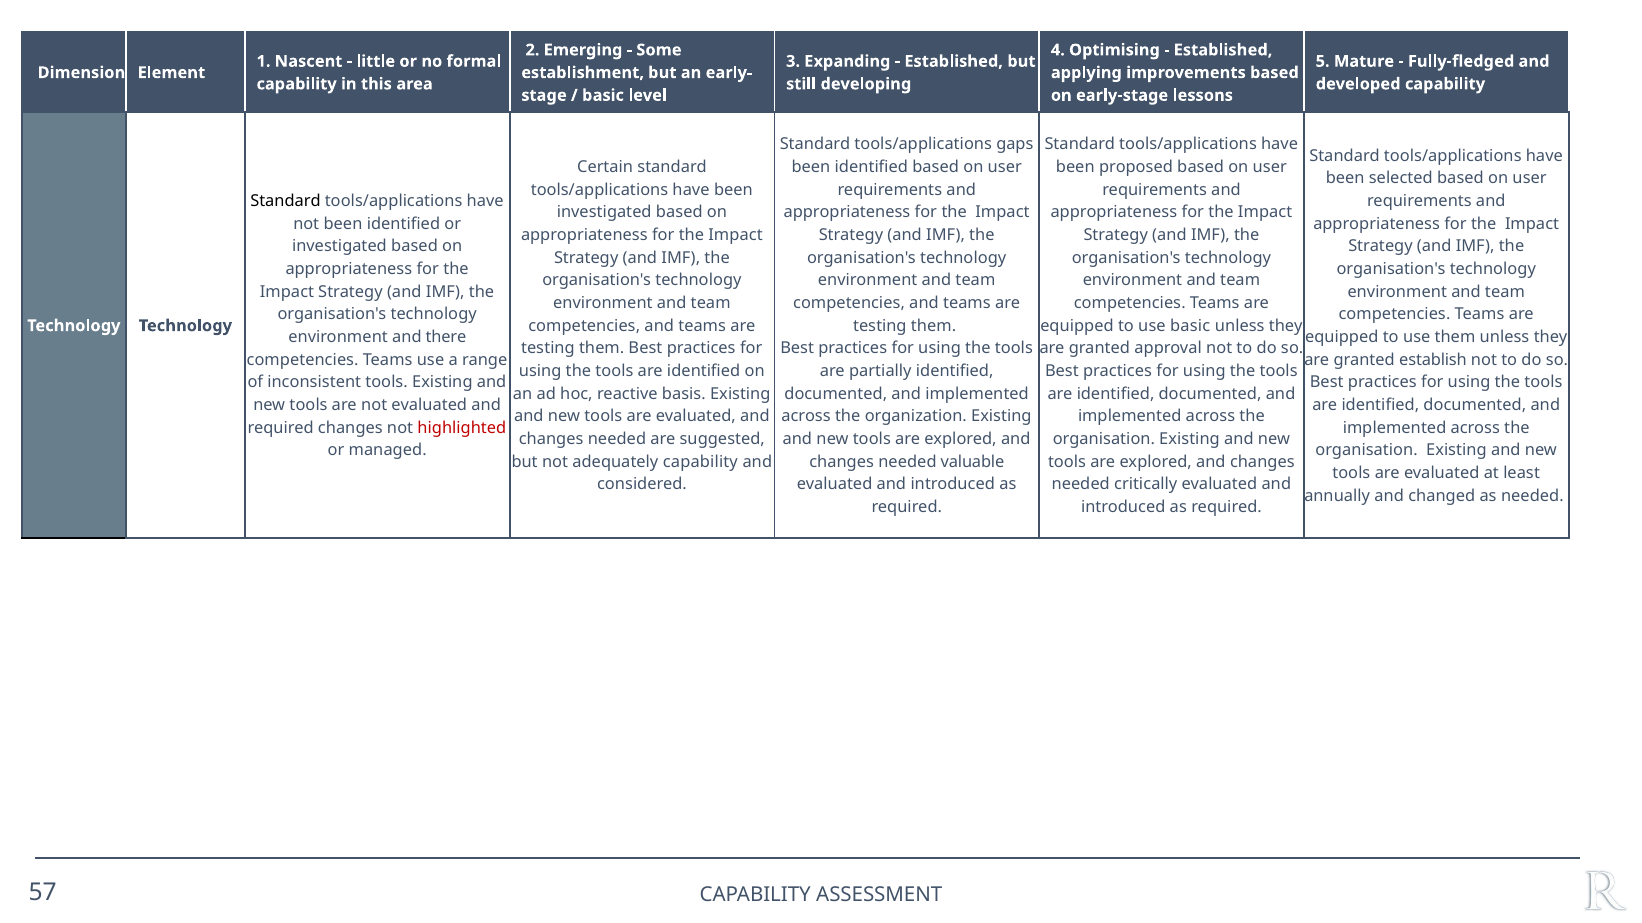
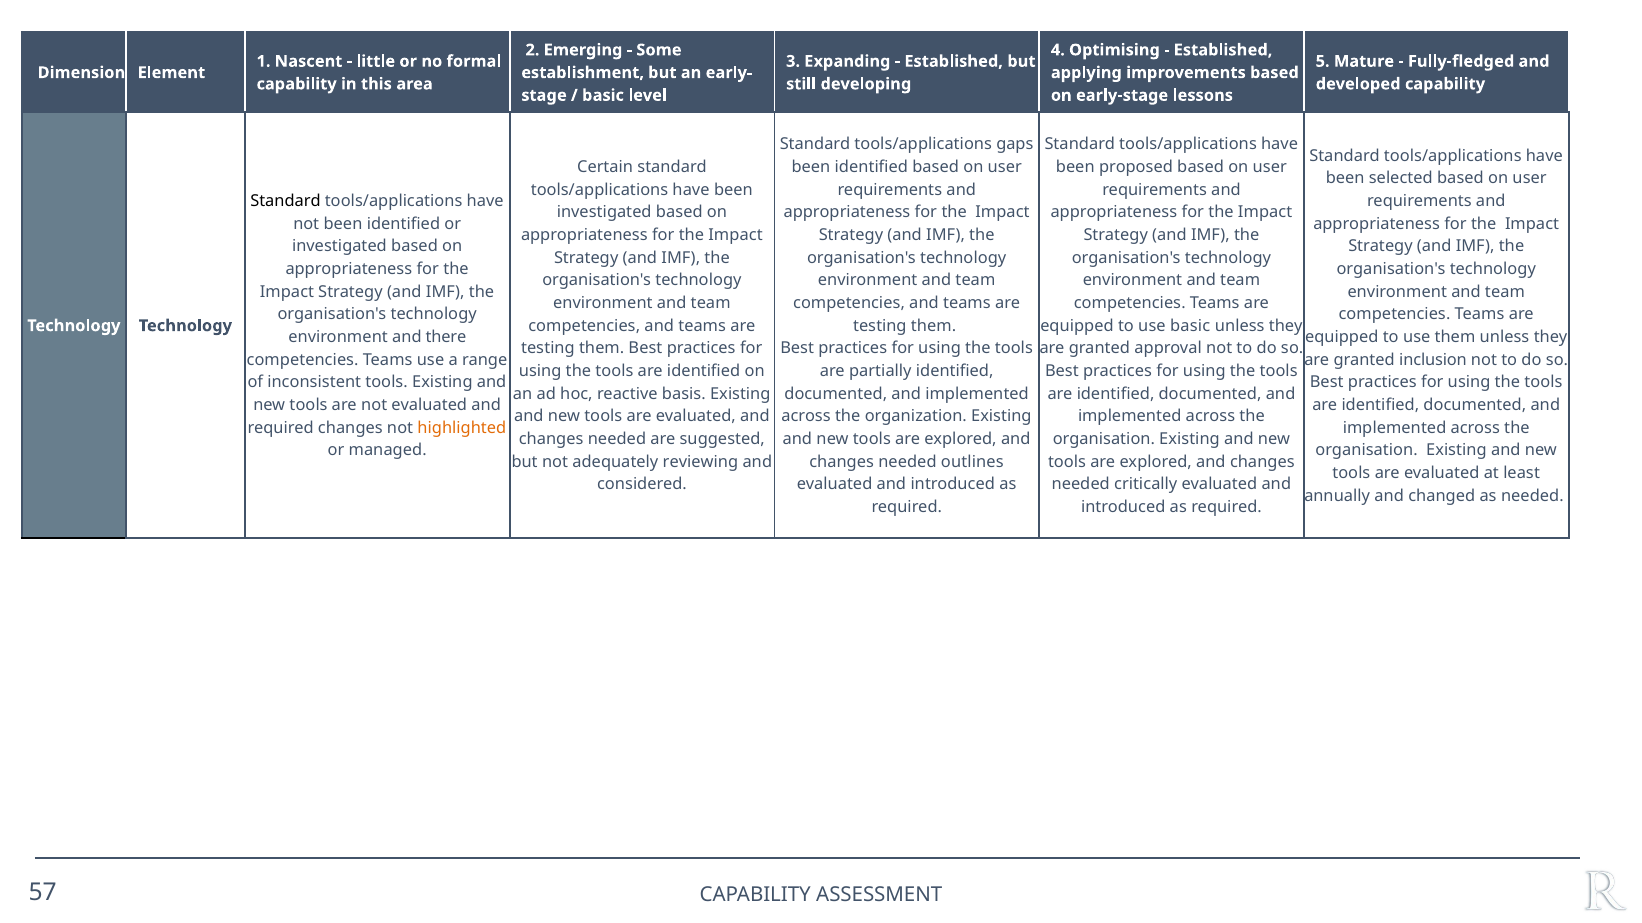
establish: establish -> inclusion
highlighted colour: red -> orange
adequately capability: capability -> reviewing
valuable: valuable -> outlines
